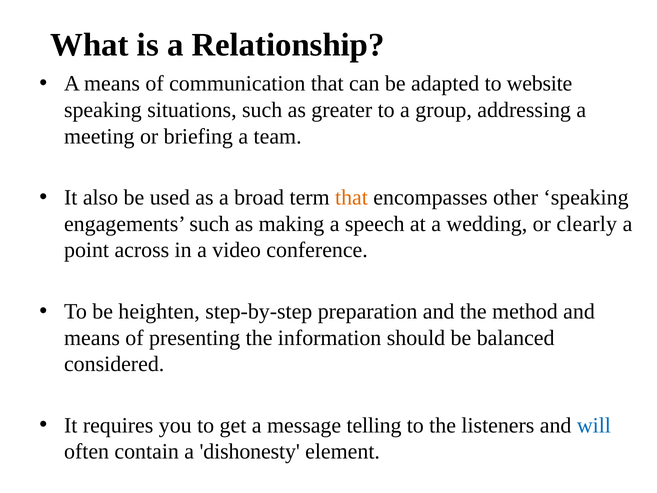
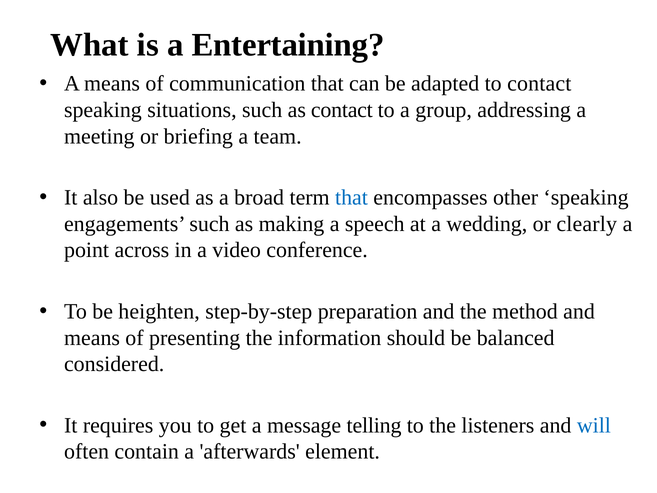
Relationship: Relationship -> Entertaining
to website: website -> contact
as greater: greater -> contact
that at (351, 198) colour: orange -> blue
dishonesty: dishonesty -> afterwards
